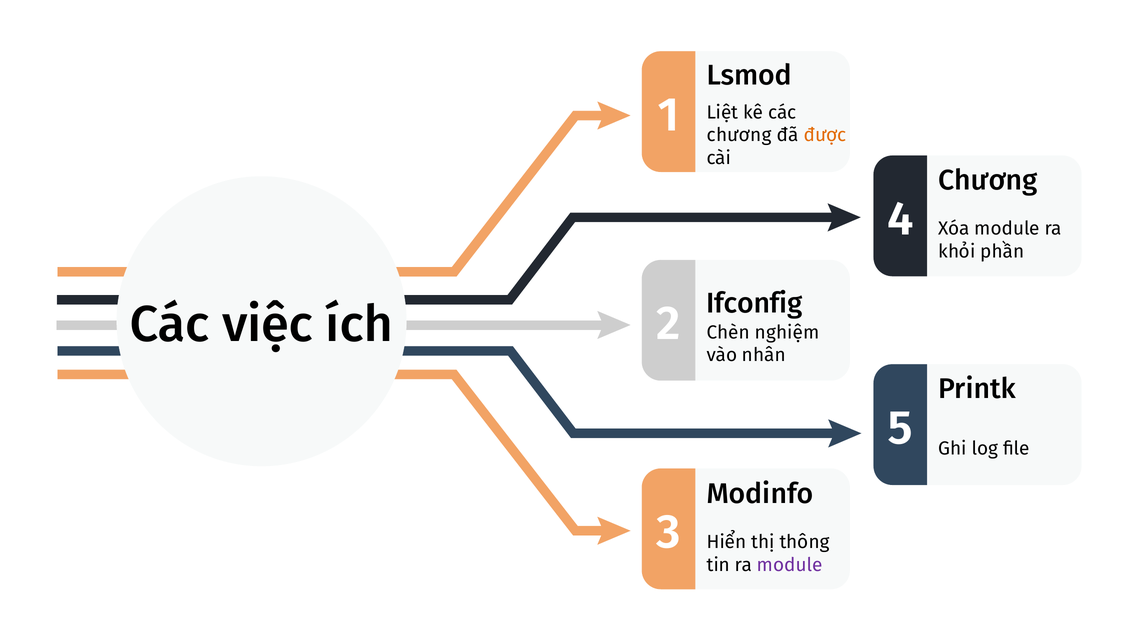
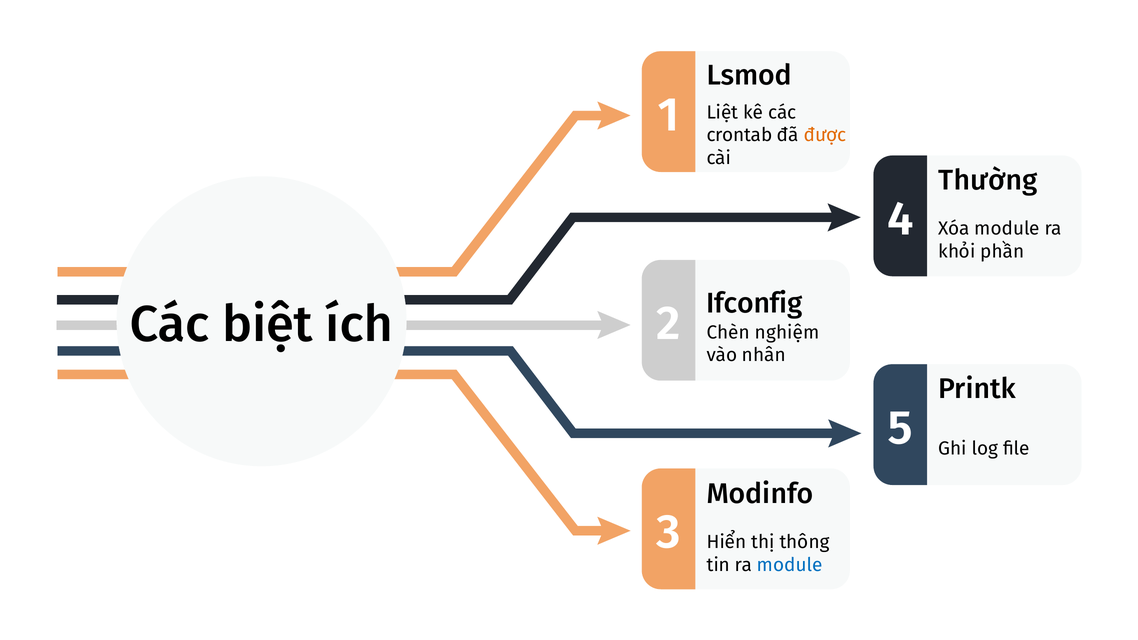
chương at (739, 135): chương -> crontab
Chương at (988, 180): Chương -> Thường
việc: việc -> biệt
module at (790, 565) colour: purple -> blue
